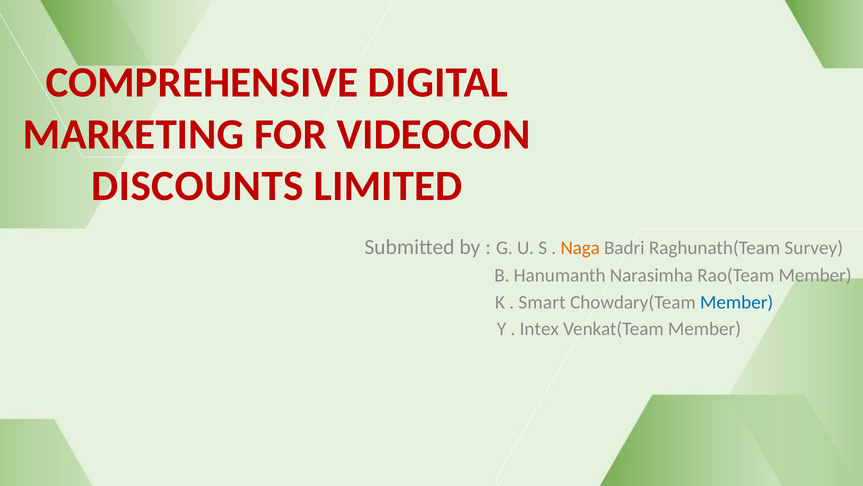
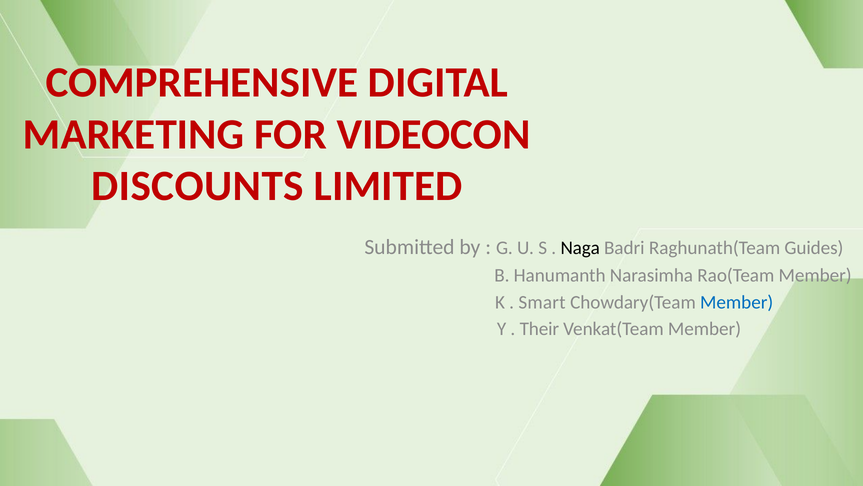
Naga colour: orange -> black
Survey: Survey -> Guides
Intex: Intex -> Their
